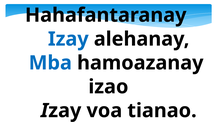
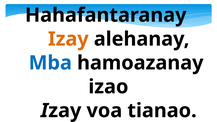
Izay at (68, 39) colour: blue -> orange
